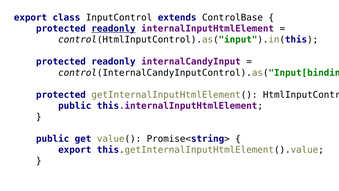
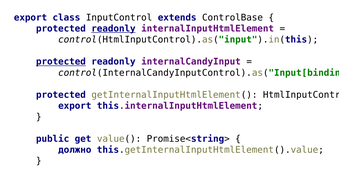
protected at (61, 62) underline: none -> present
public at (75, 106): public -> export
export at (75, 150): export -> должно
